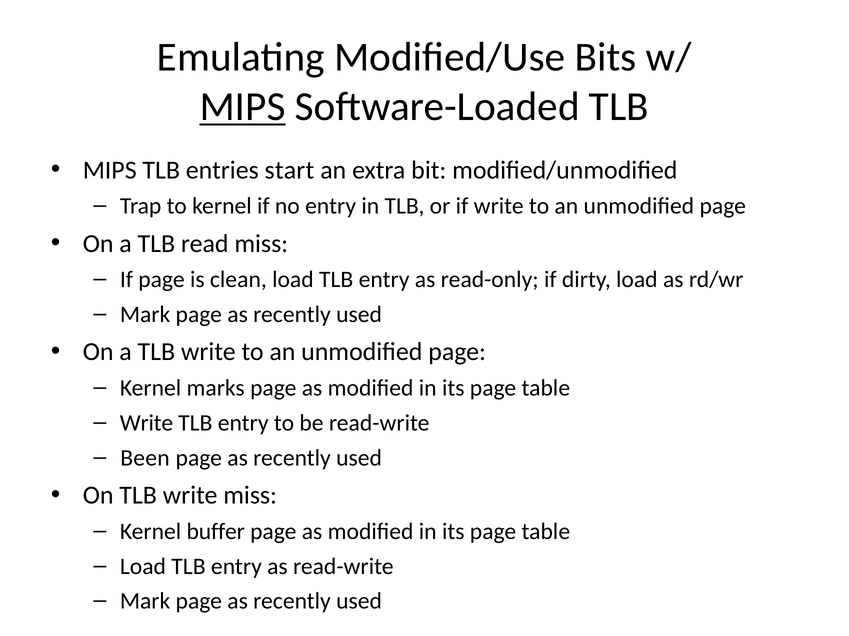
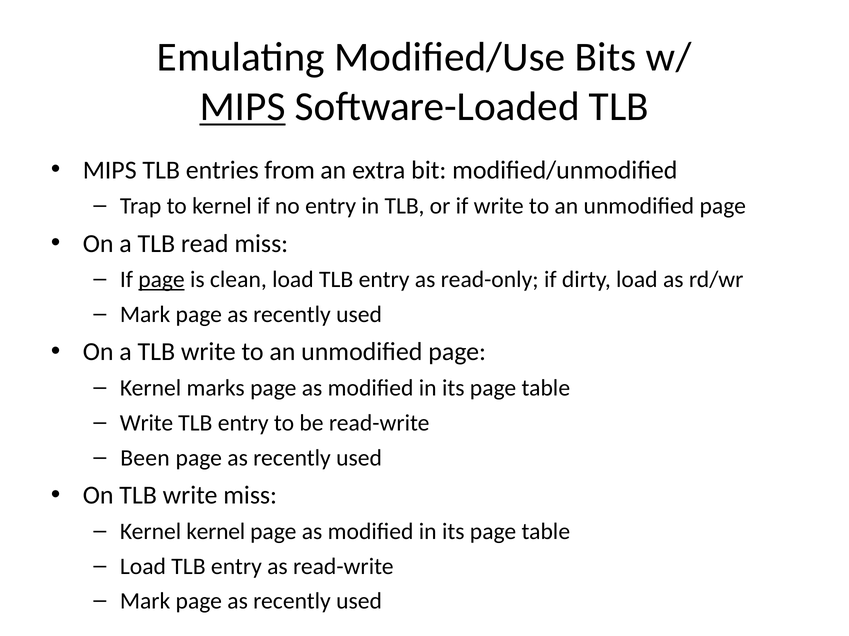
start: start -> from
page at (161, 280) underline: none -> present
Kernel buffer: buffer -> kernel
